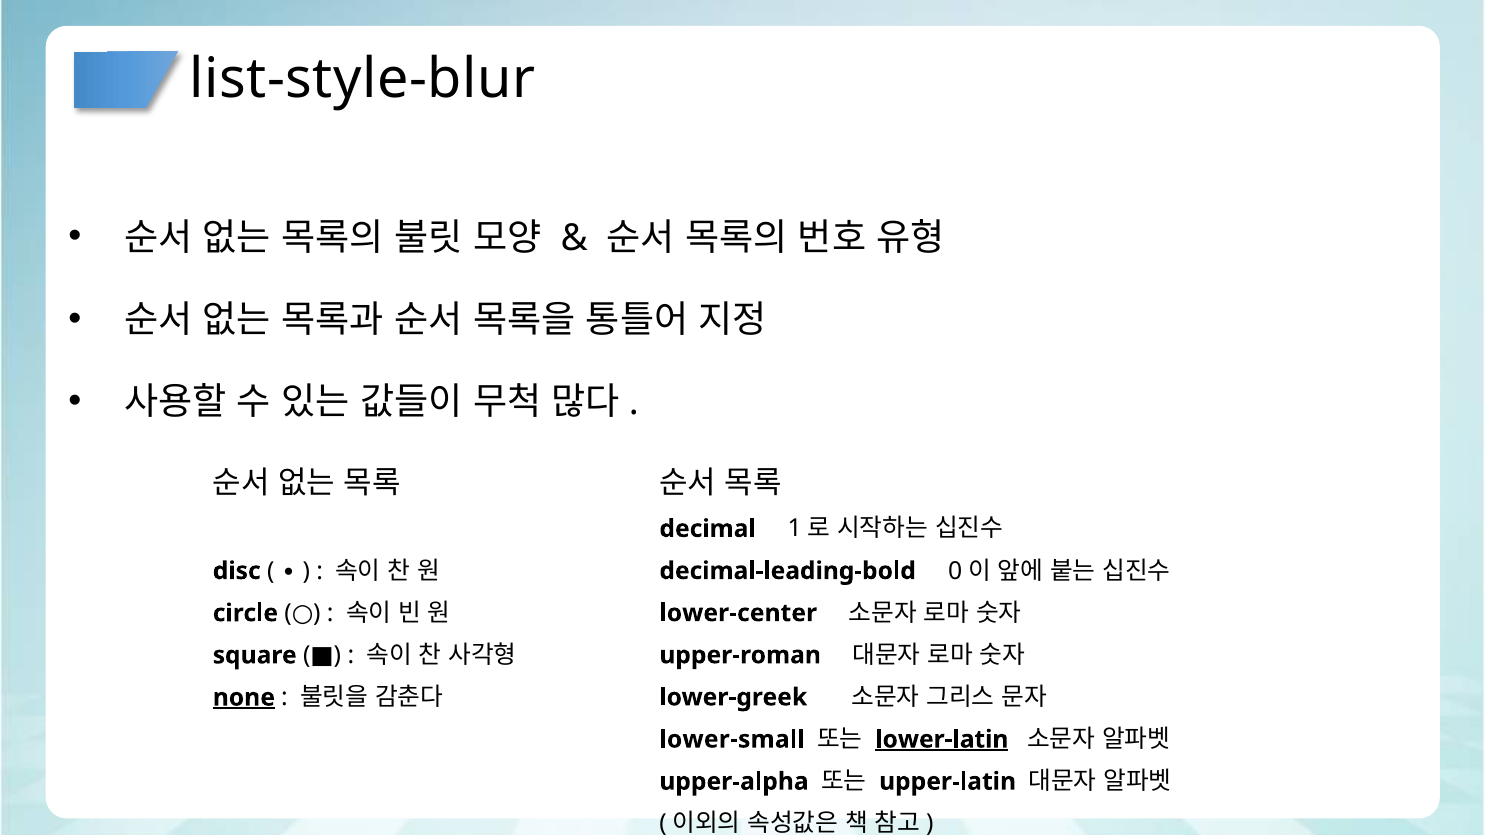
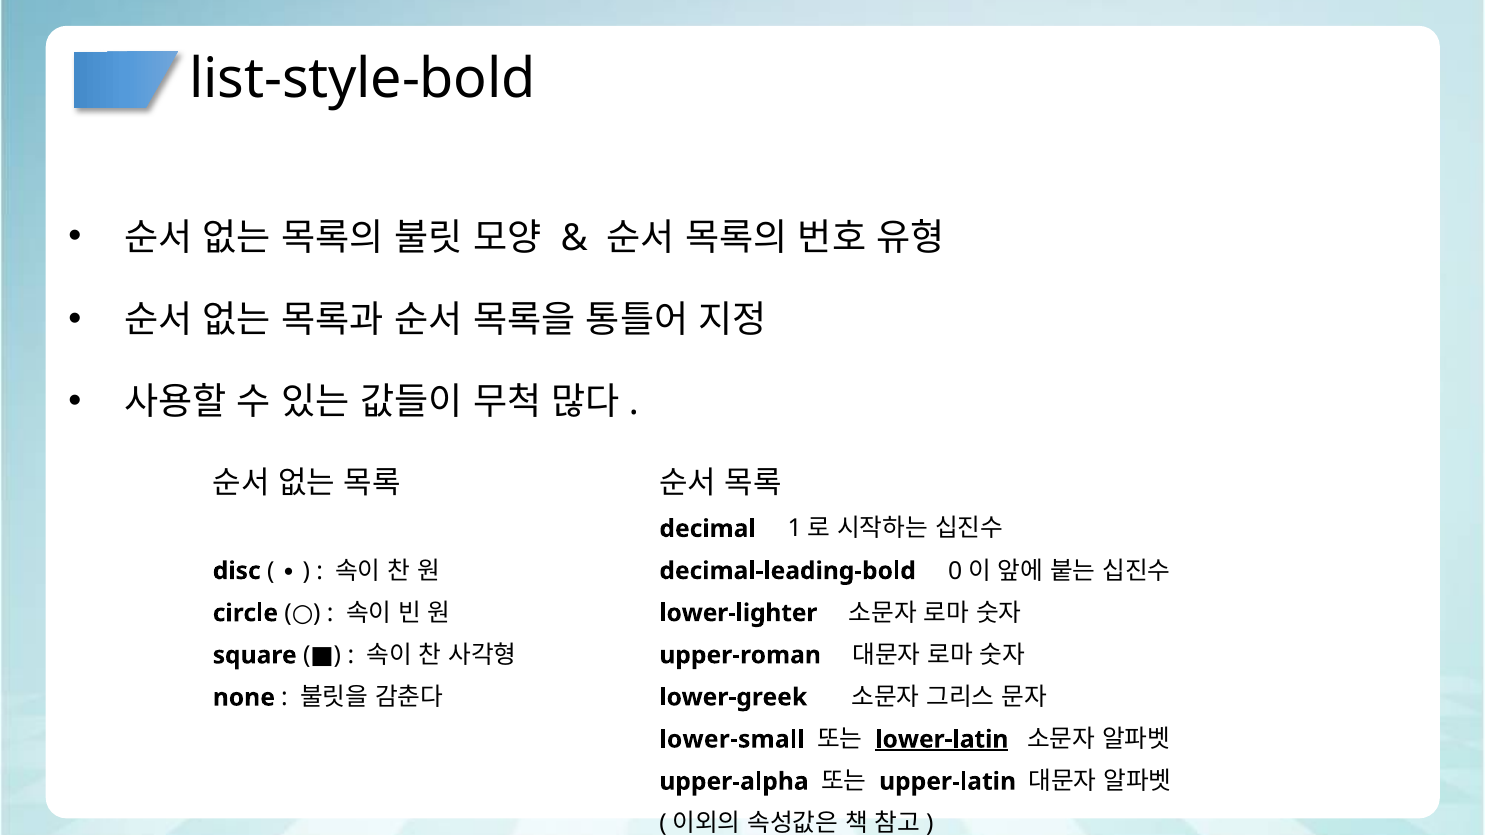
list-style-blur: list-style-blur -> list-style-bold
lower-center: lower-center -> lower-lighter
none underline: present -> none
